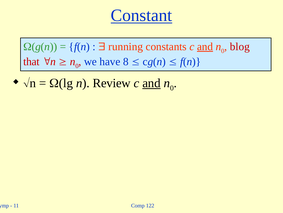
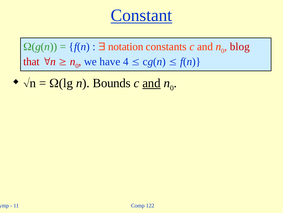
running: running -> notation
and at (205, 46) underline: present -> none
8: 8 -> 4
Review: Review -> Bounds
